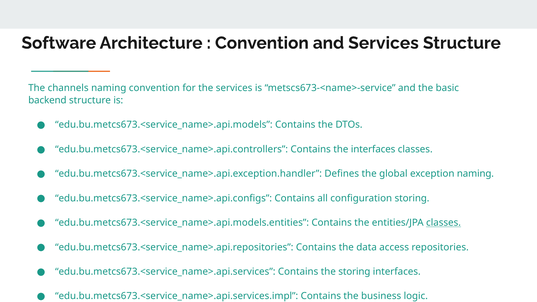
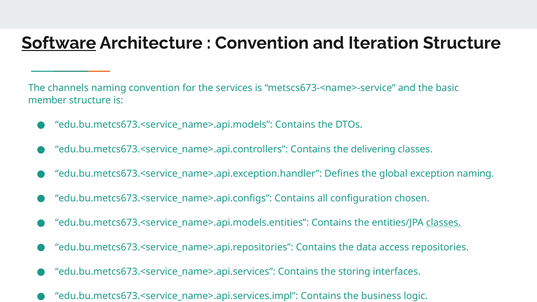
Software underline: none -> present
and Services: Services -> Iteration
backend: backend -> member
the interfaces: interfaces -> delivering
configuration storing: storing -> chosen
